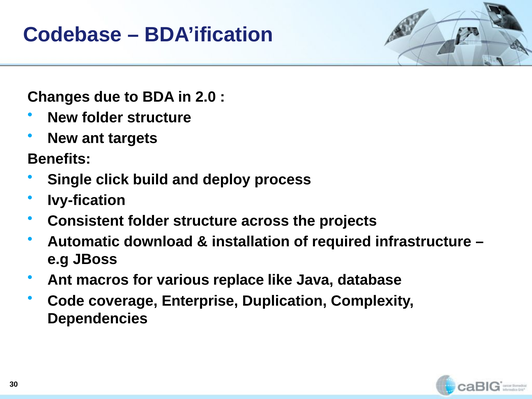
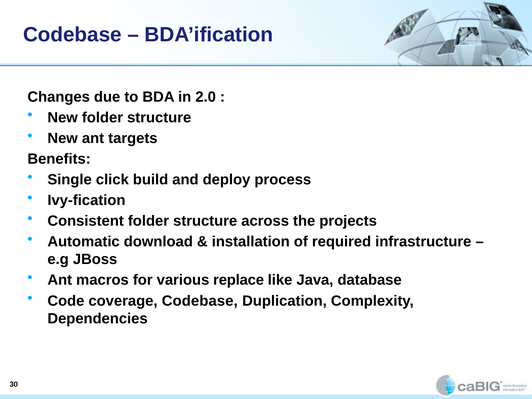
coverage Enterprise: Enterprise -> Codebase
